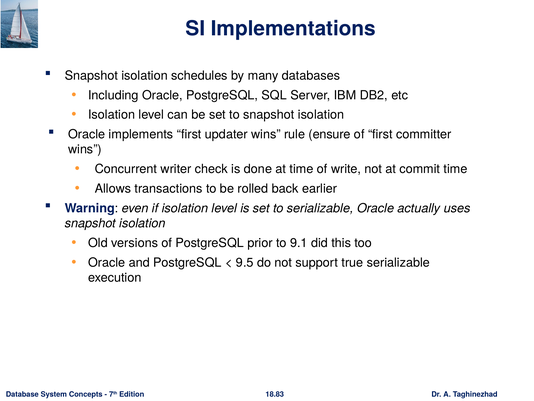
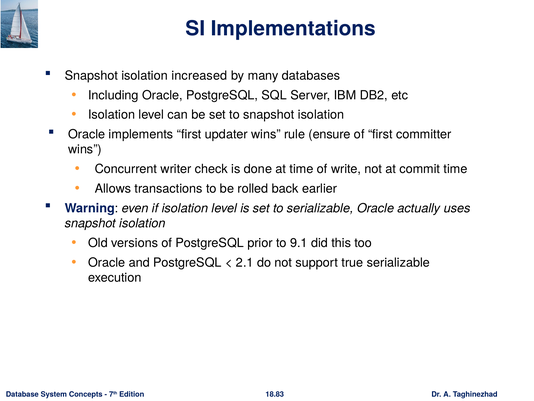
schedules: schedules -> increased
9.5: 9.5 -> 2.1
